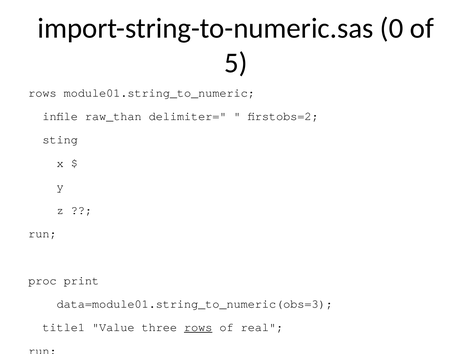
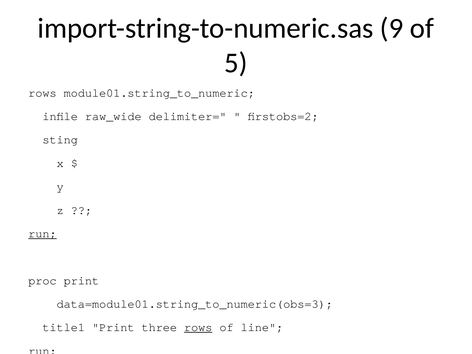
0: 0 -> 9
raw_than: raw_than -> raw_wide
run at (42, 234) underline: none -> present
title1 Value: Value -> Print
real: real -> line
